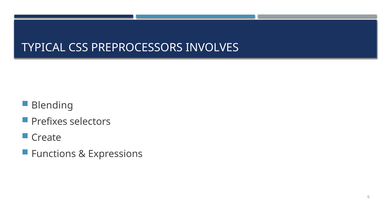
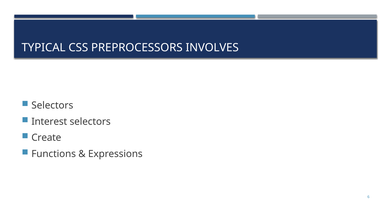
Blending at (52, 105): Blending -> Selectors
Prefixes: Prefixes -> Interest
